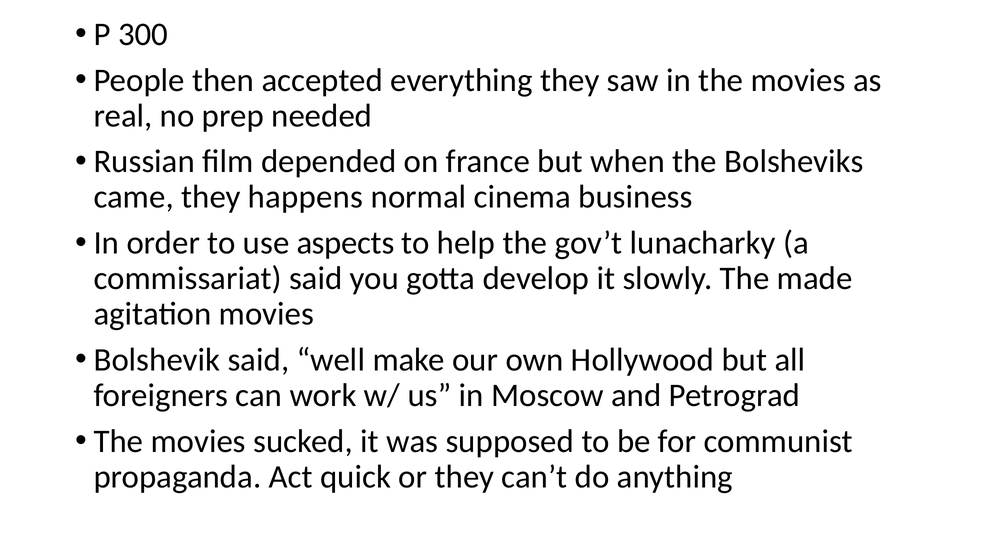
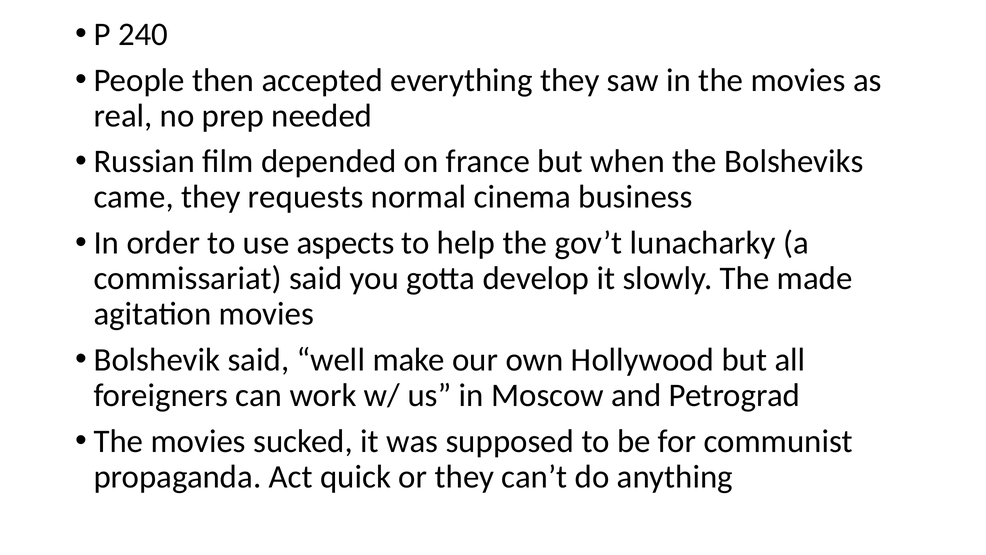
300: 300 -> 240
happens: happens -> requests
